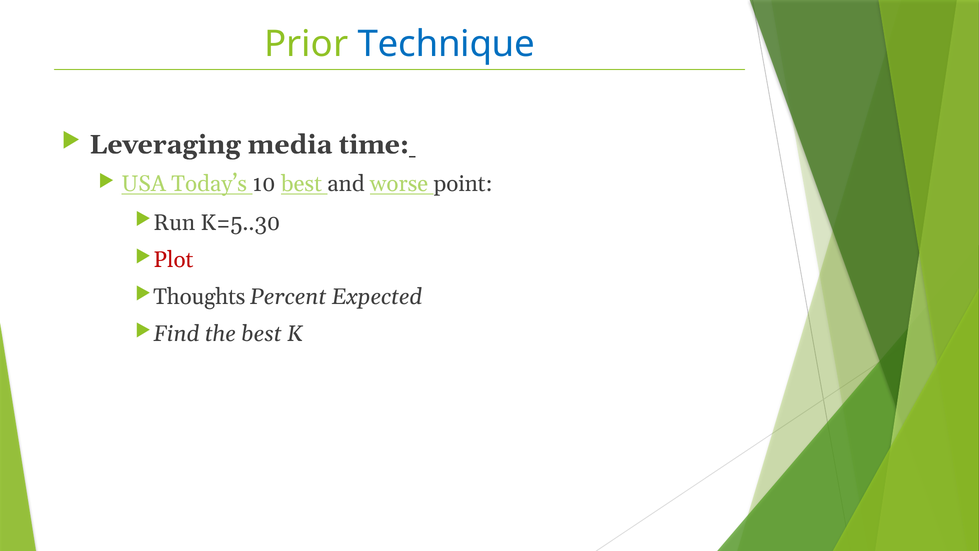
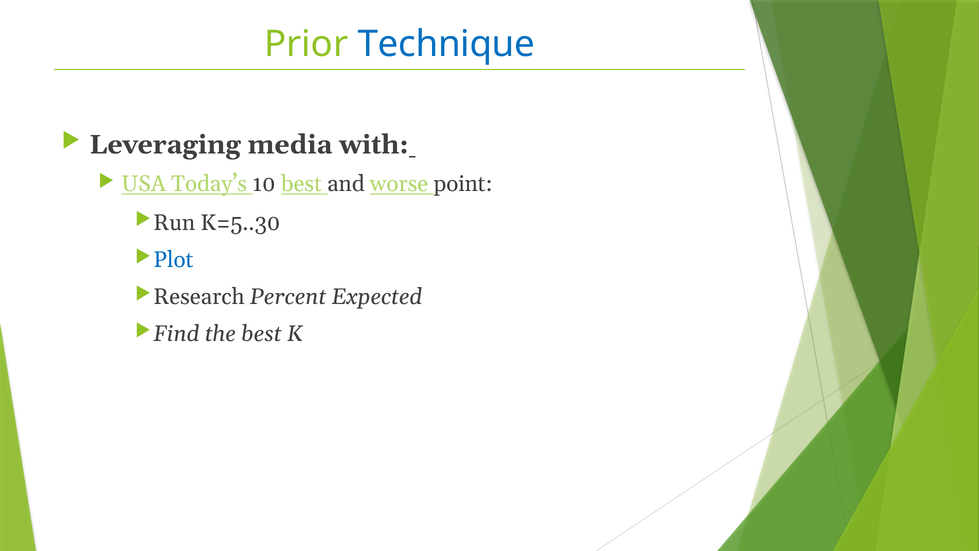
time: time -> with
Plot colour: red -> blue
Thoughts: Thoughts -> Research
